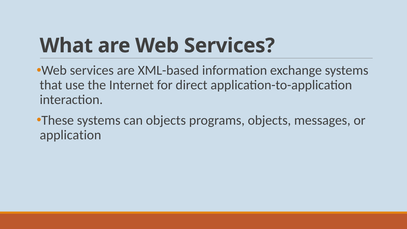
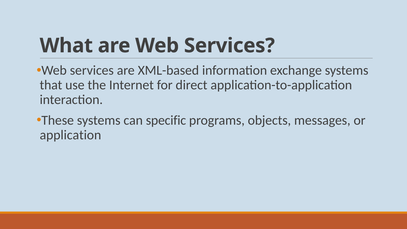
can objects: objects -> specific
